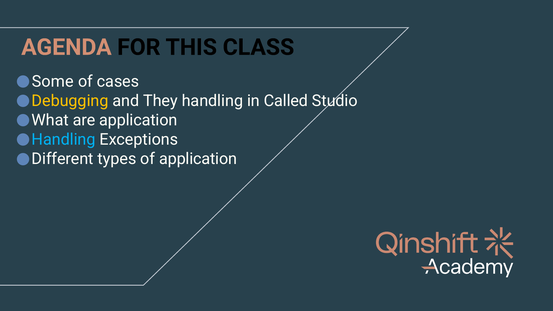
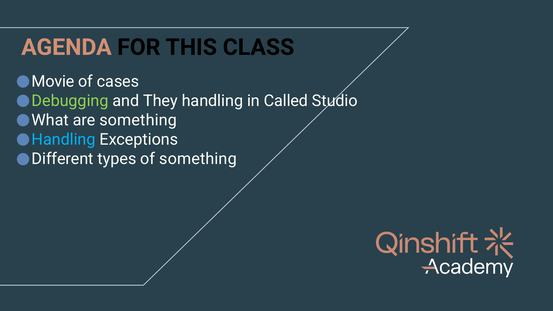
Some: Some -> Movie
Debugging colour: yellow -> light green
are application: application -> something
of application: application -> something
